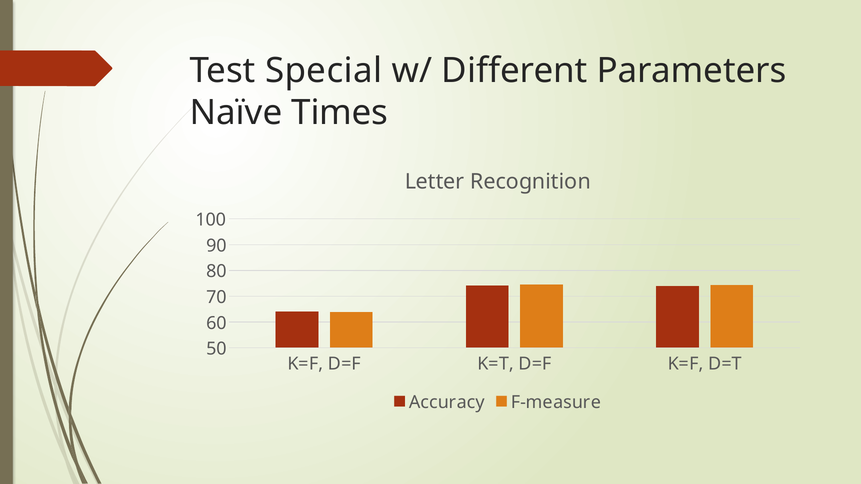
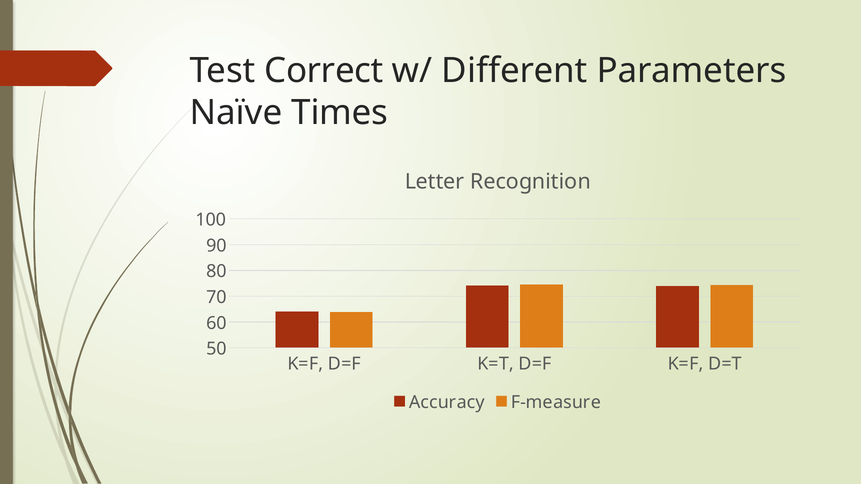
Special: Special -> Correct
